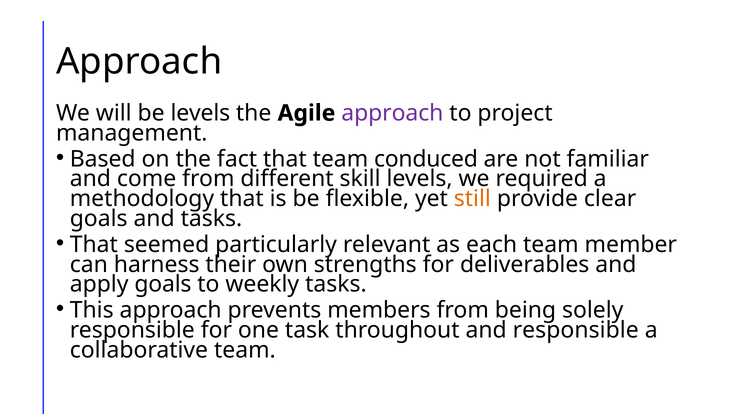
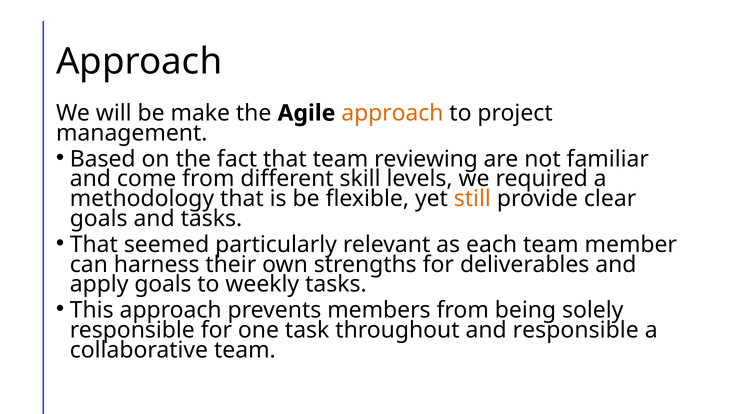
be levels: levels -> make
approach at (392, 113) colour: purple -> orange
conduced: conduced -> reviewing
